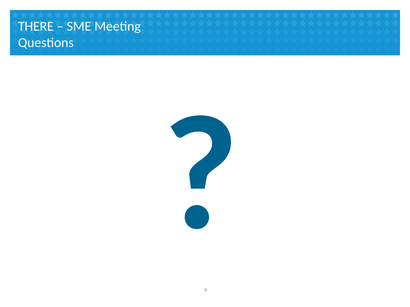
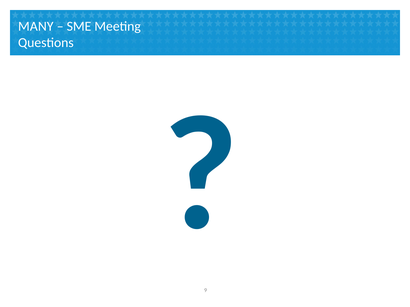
THERE: THERE -> MANY
